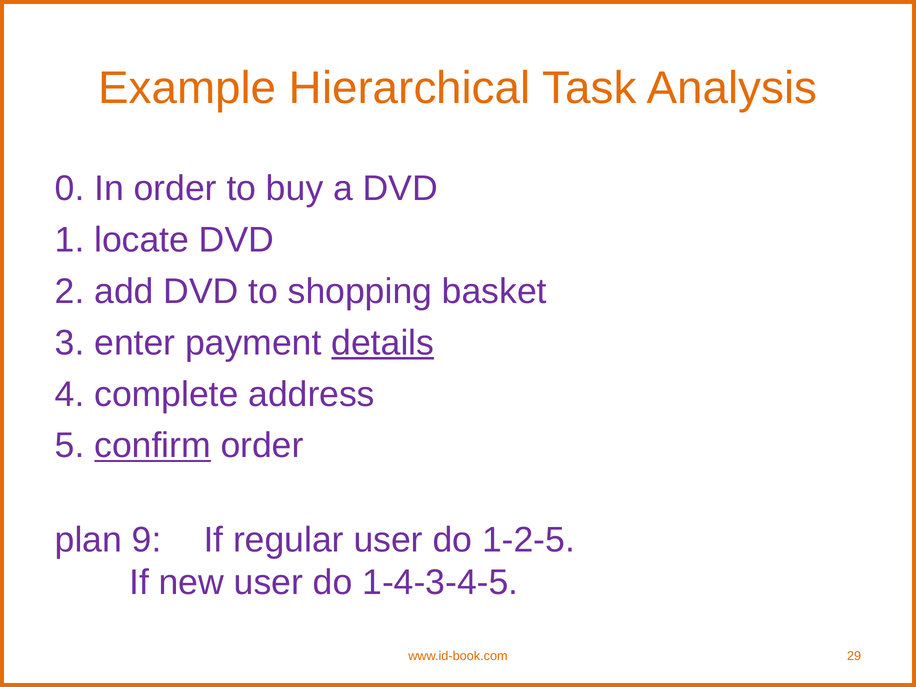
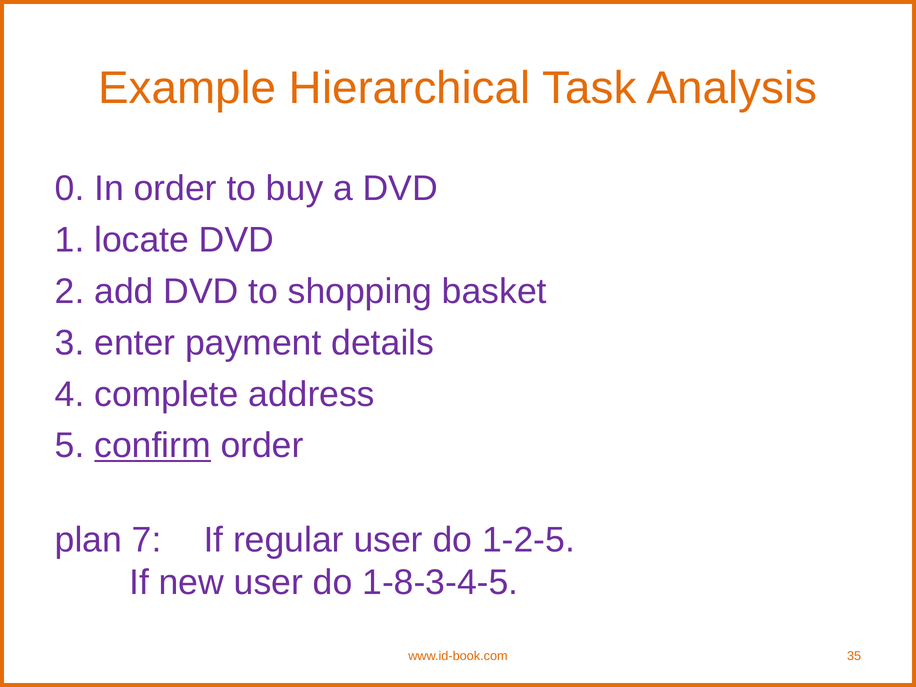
details underline: present -> none
9: 9 -> 7
1-4-3-4-5: 1-4-3-4-5 -> 1-8-3-4-5
29: 29 -> 35
